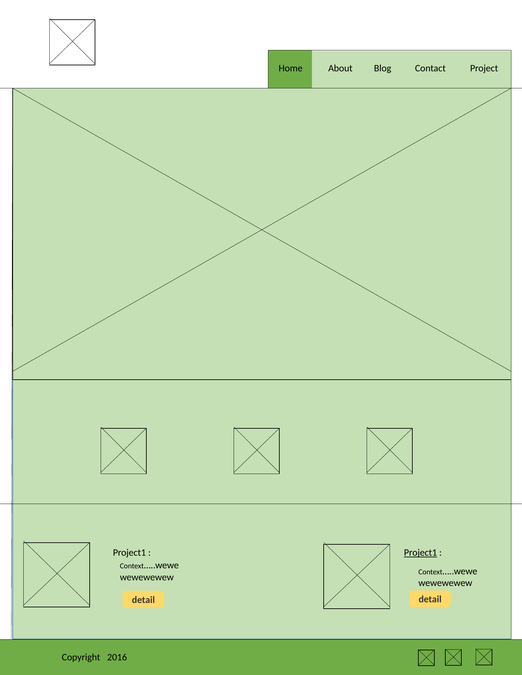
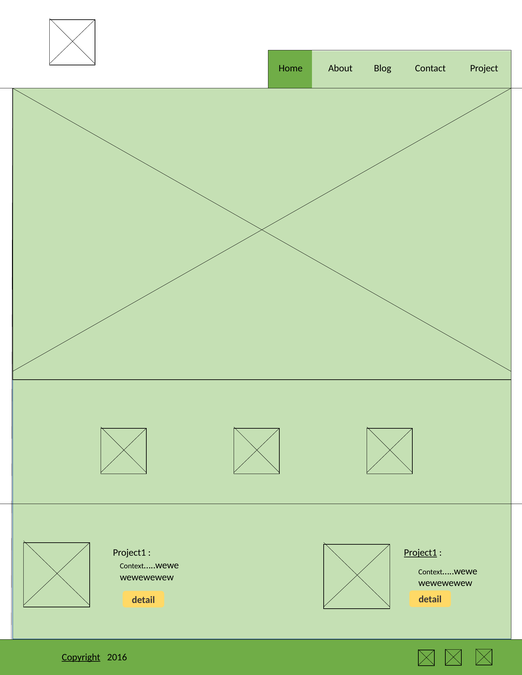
Copyright underline: none -> present
